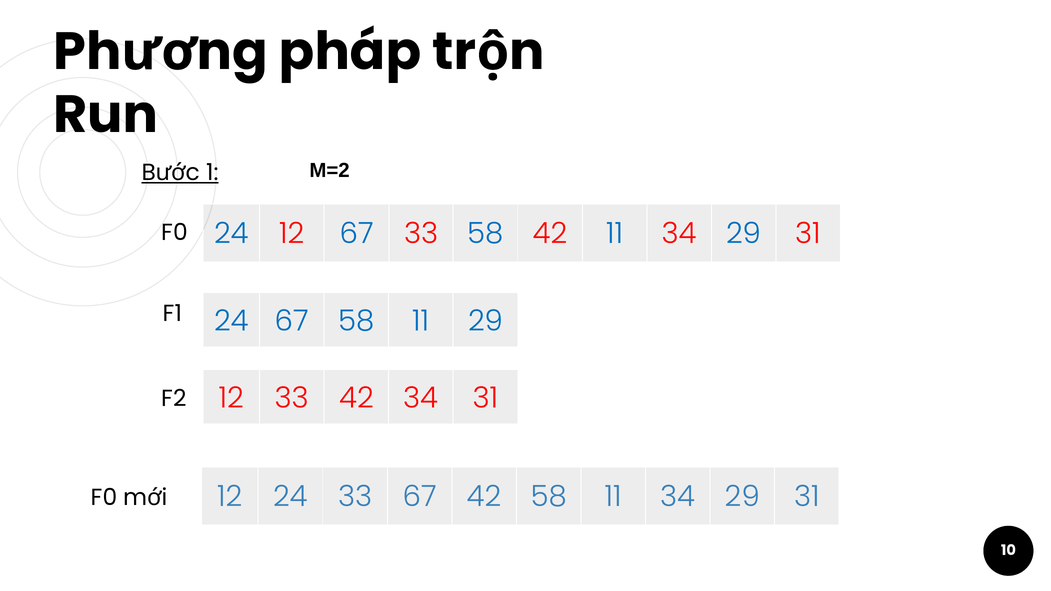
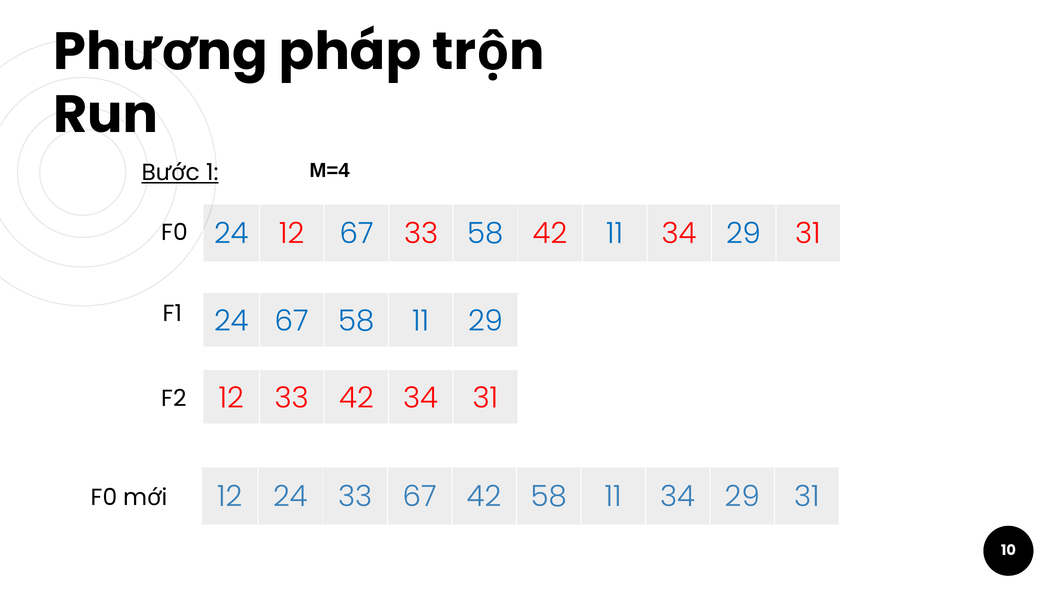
M=2: M=2 -> M=4
